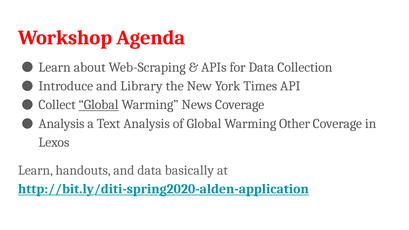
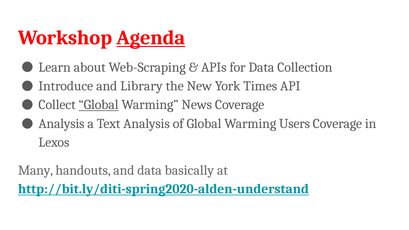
Agenda underline: none -> present
Other: Other -> Users
Learn at (35, 170): Learn -> Many
http://bit.ly/diti-spring2020-alden-application: http://bit.ly/diti-spring2020-alden-application -> http://bit.ly/diti-spring2020-alden-understand
